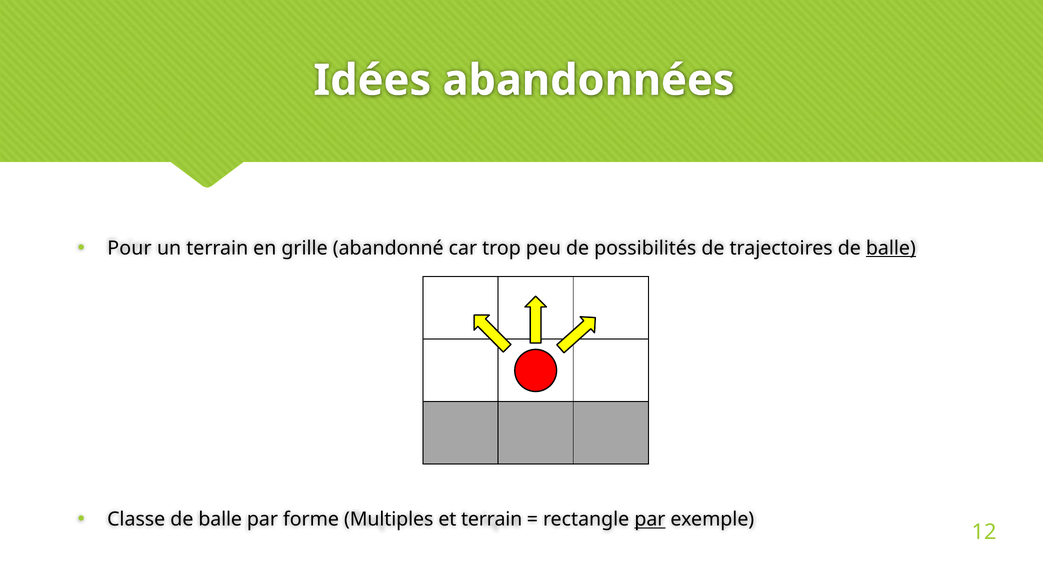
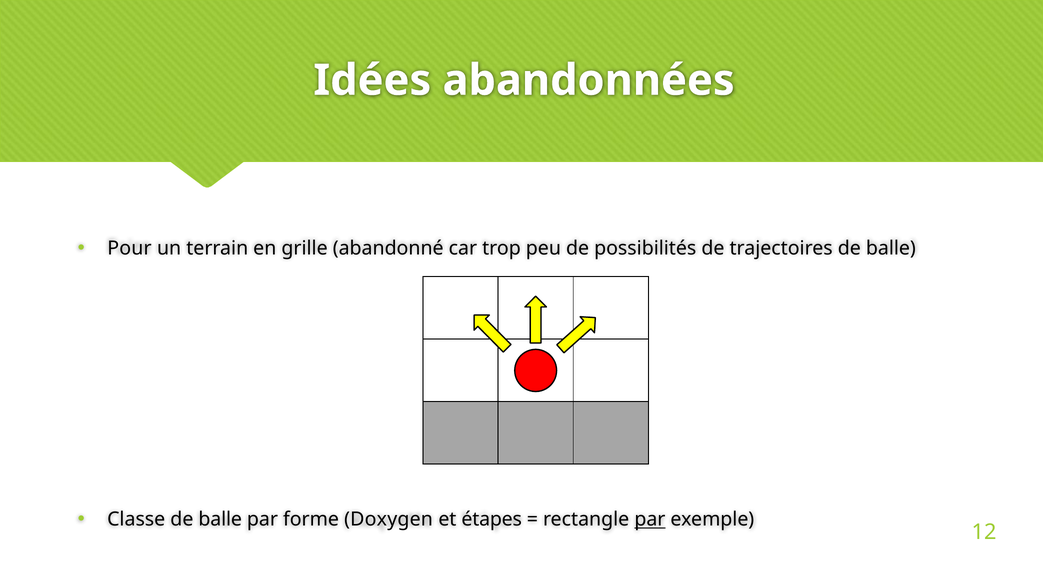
balle at (891, 248) underline: present -> none
Multiples: Multiples -> Doxygen
et terrain: terrain -> étapes
